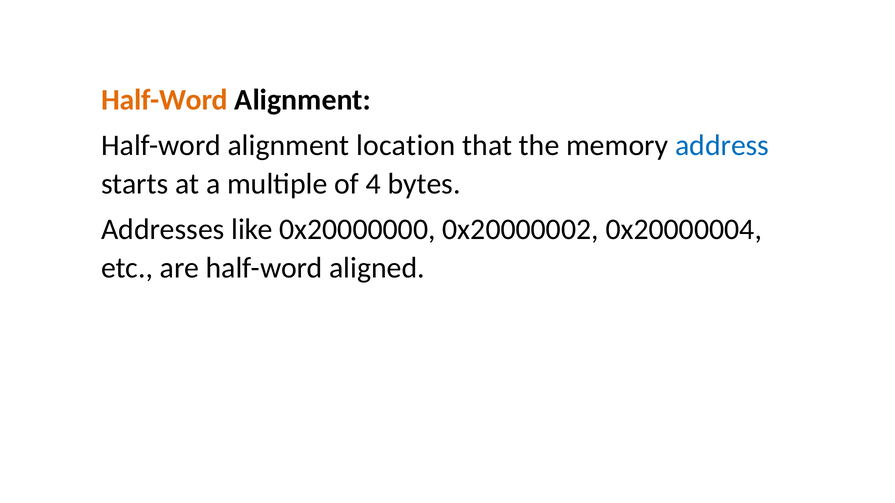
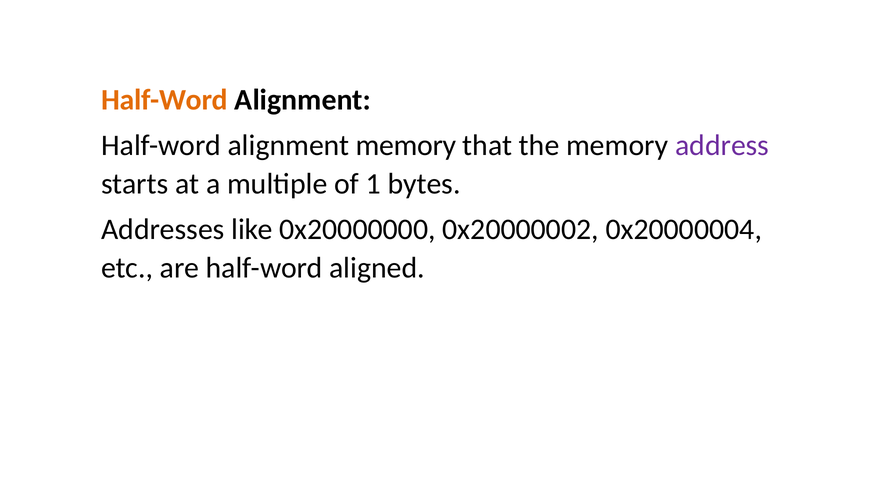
alignment location: location -> memory
address colour: blue -> purple
4: 4 -> 1
